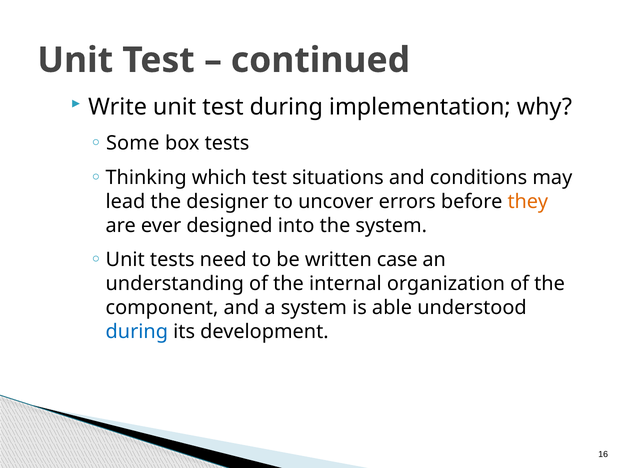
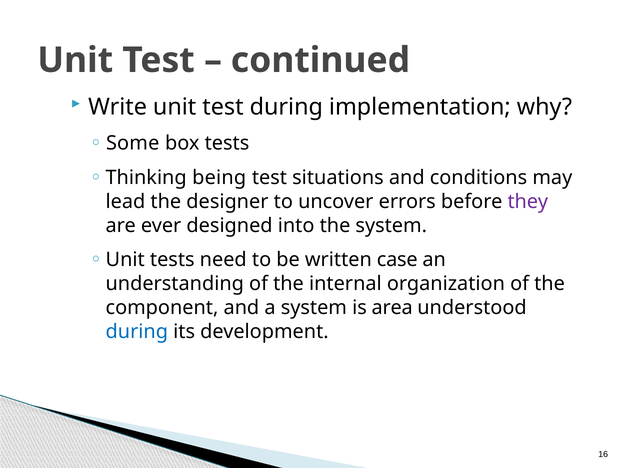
which: which -> being
they colour: orange -> purple
able: able -> area
